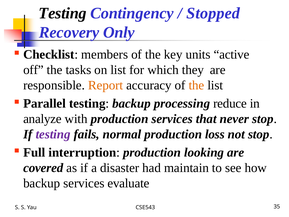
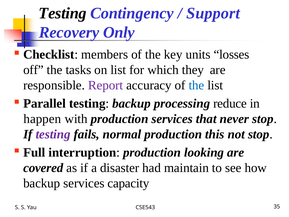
Stopped: Stopped -> Support
active: active -> losses
Report colour: orange -> purple
the at (196, 85) colour: orange -> blue
analyze: analyze -> happen
loss: loss -> this
evaluate: evaluate -> capacity
